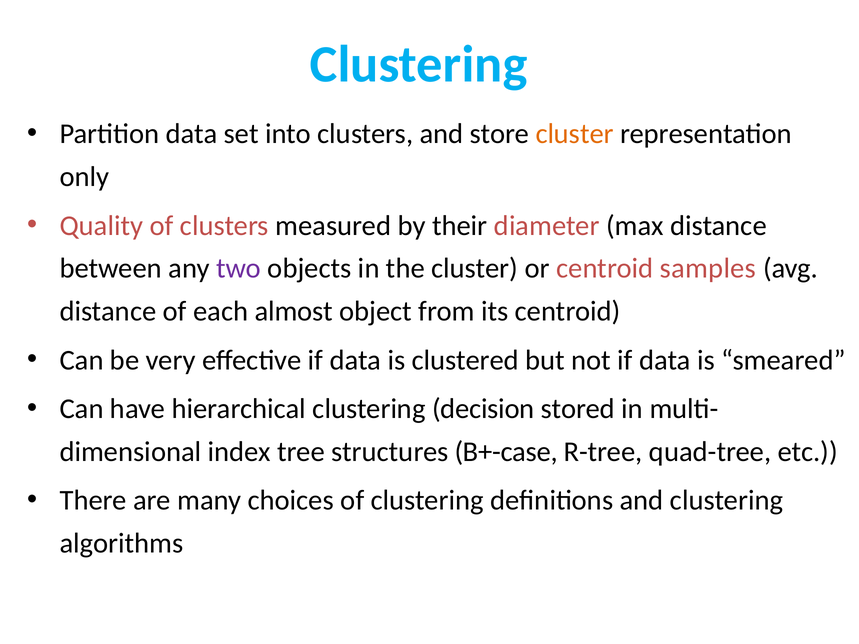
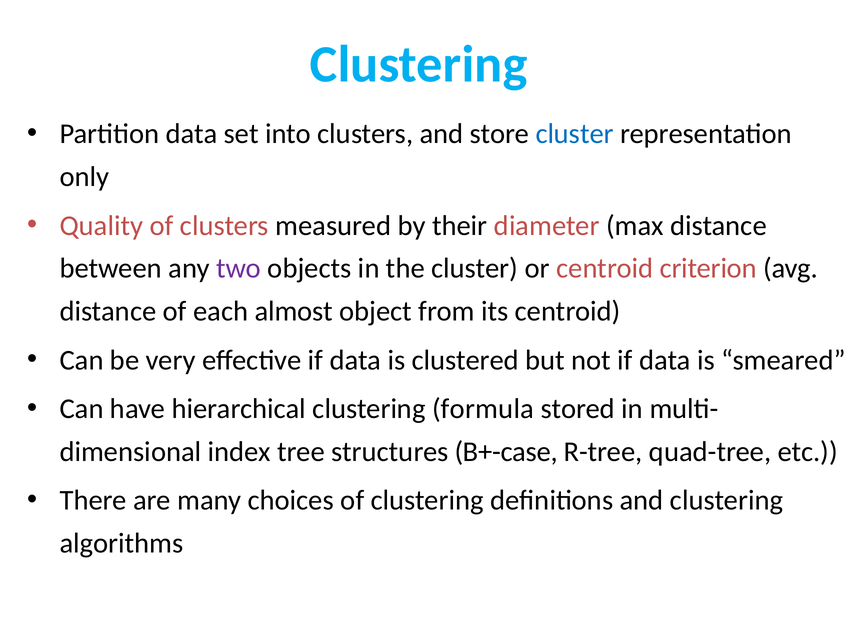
cluster at (575, 134) colour: orange -> blue
samples: samples -> criterion
decision: decision -> formula
